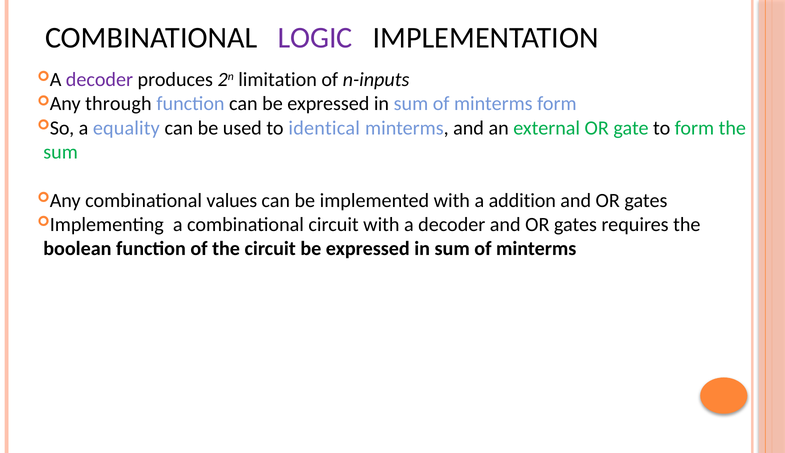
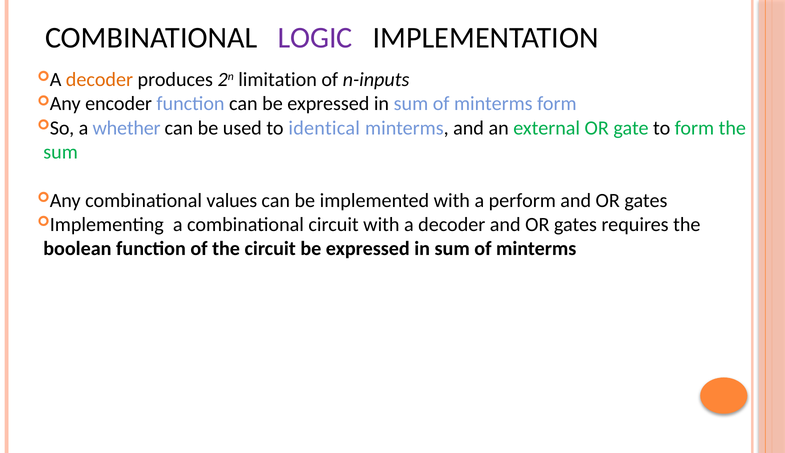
decoder at (99, 80) colour: purple -> orange
through: through -> encoder
equality: equality -> whether
addition: addition -> perform
